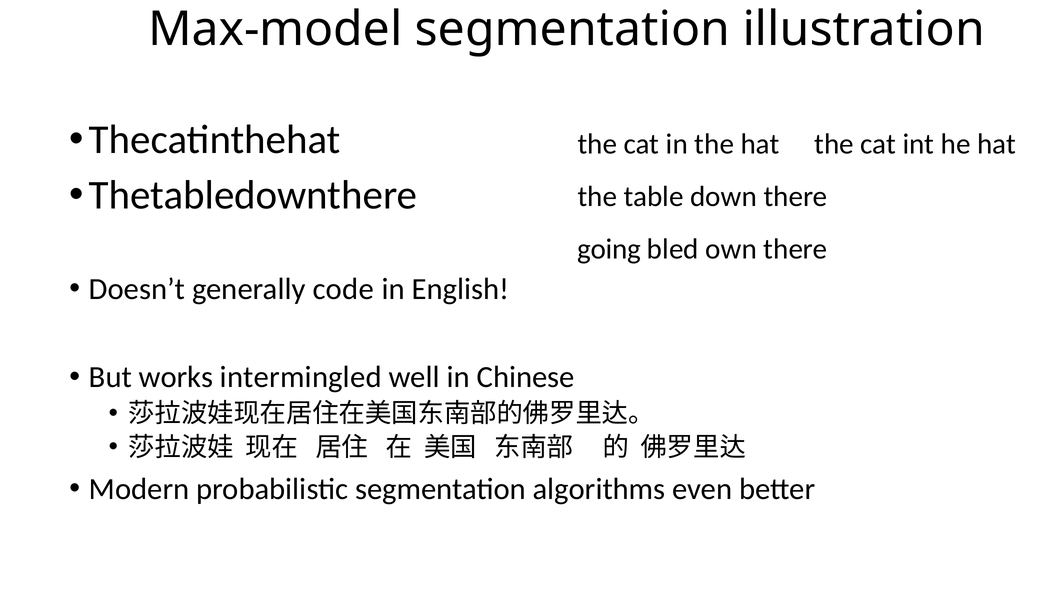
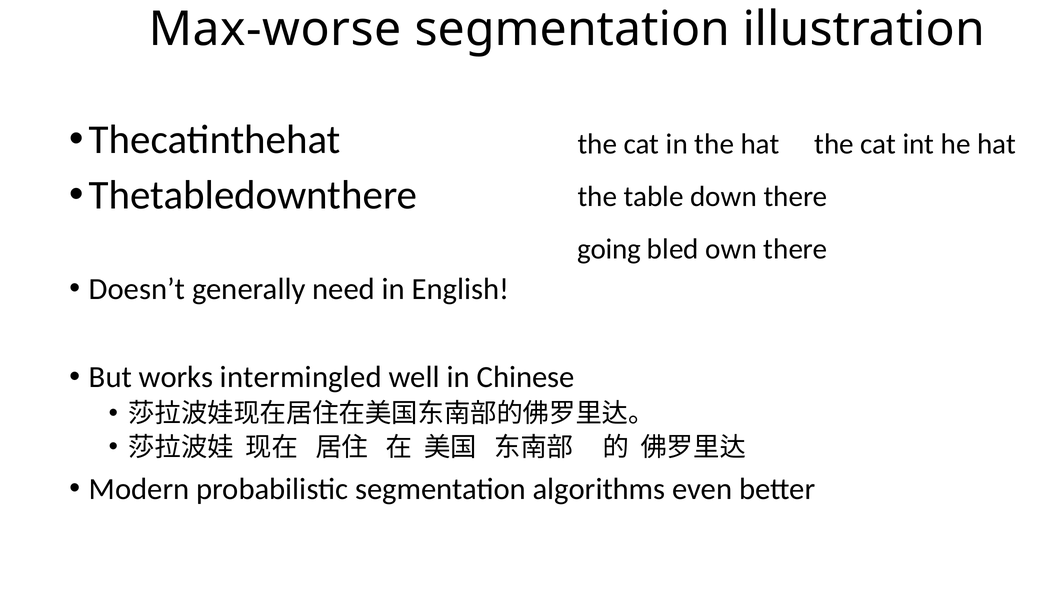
Max-model: Max-model -> Max-worse
code: code -> need
